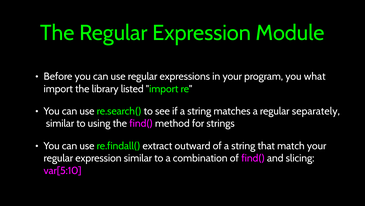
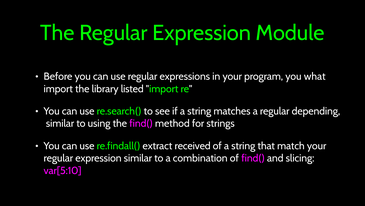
separately: separately -> depending
outward: outward -> received
